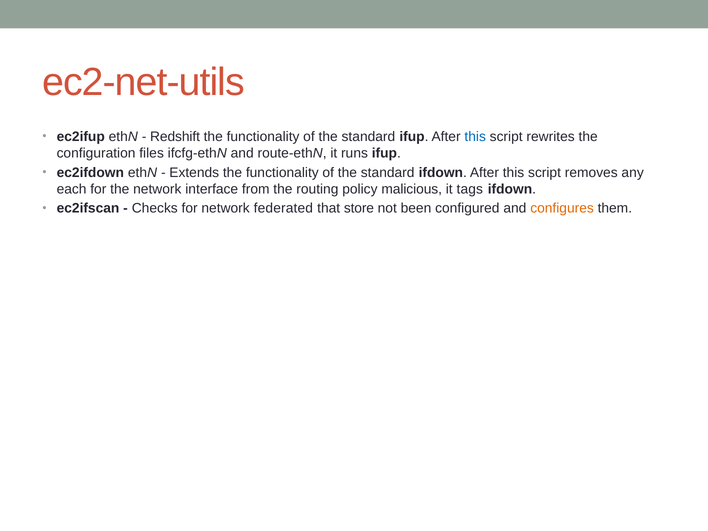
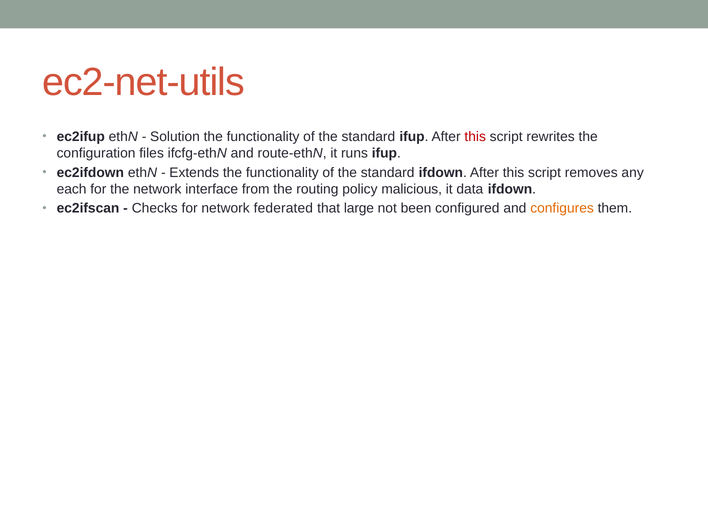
Redshift: Redshift -> Solution
this at (475, 137) colour: blue -> red
tags: tags -> data
store: store -> large
